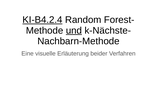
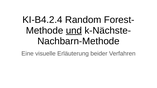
KI-B4.2.4 underline: present -> none
